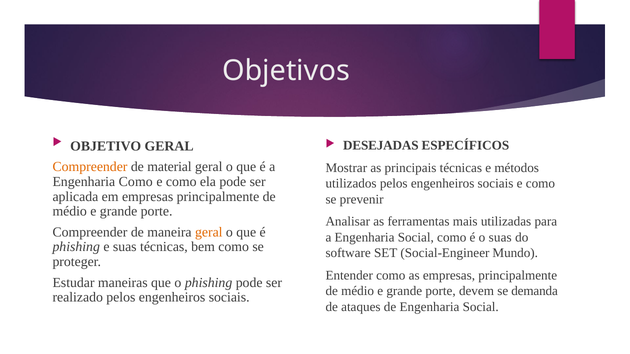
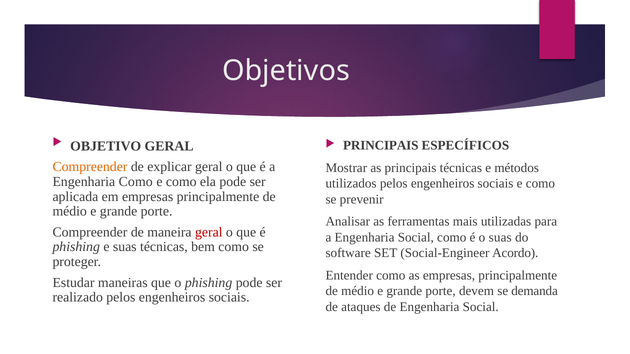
DESEJADAS at (381, 146): DESEJADAS -> PRINCIPAIS
material: material -> explicar
geral at (209, 232) colour: orange -> red
Mundo: Mundo -> Acordo
